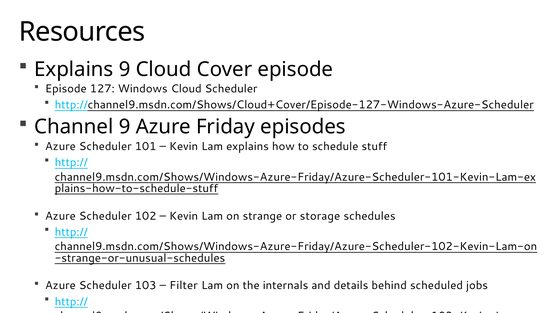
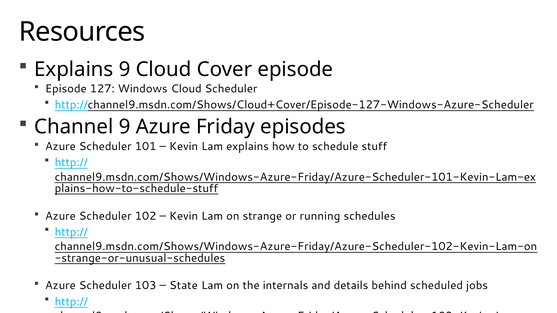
storage: storage -> running
Filter: Filter -> State
